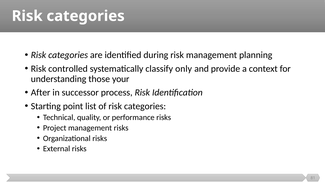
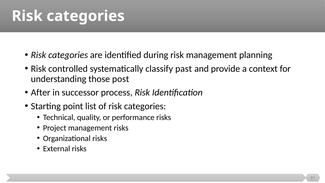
only: only -> past
your: your -> post
